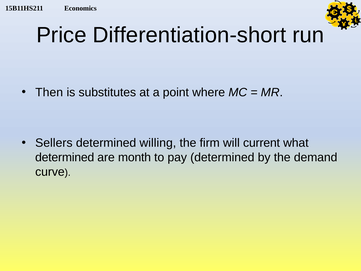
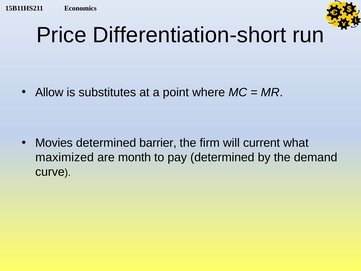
Then: Then -> Allow
Sellers: Sellers -> Movies
willing: willing -> barrier
determined at (65, 157): determined -> maximized
